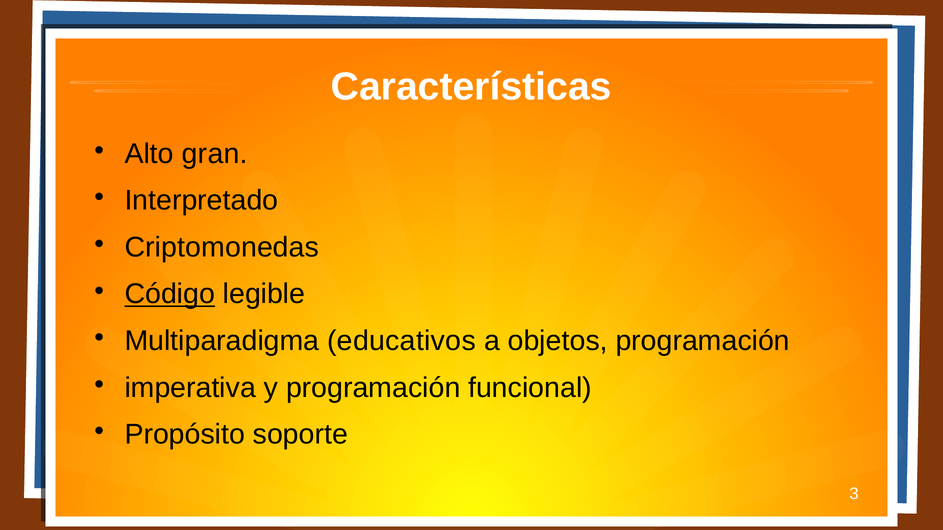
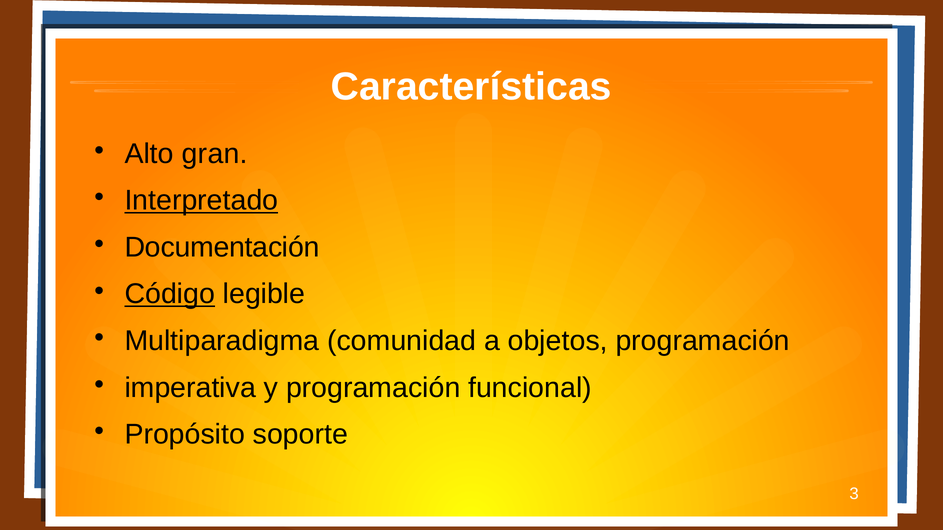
Interpretado underline: none -> present
Criptomonedas: Criptomonedas -> Documentación
educativos: educativos -> comunidad
